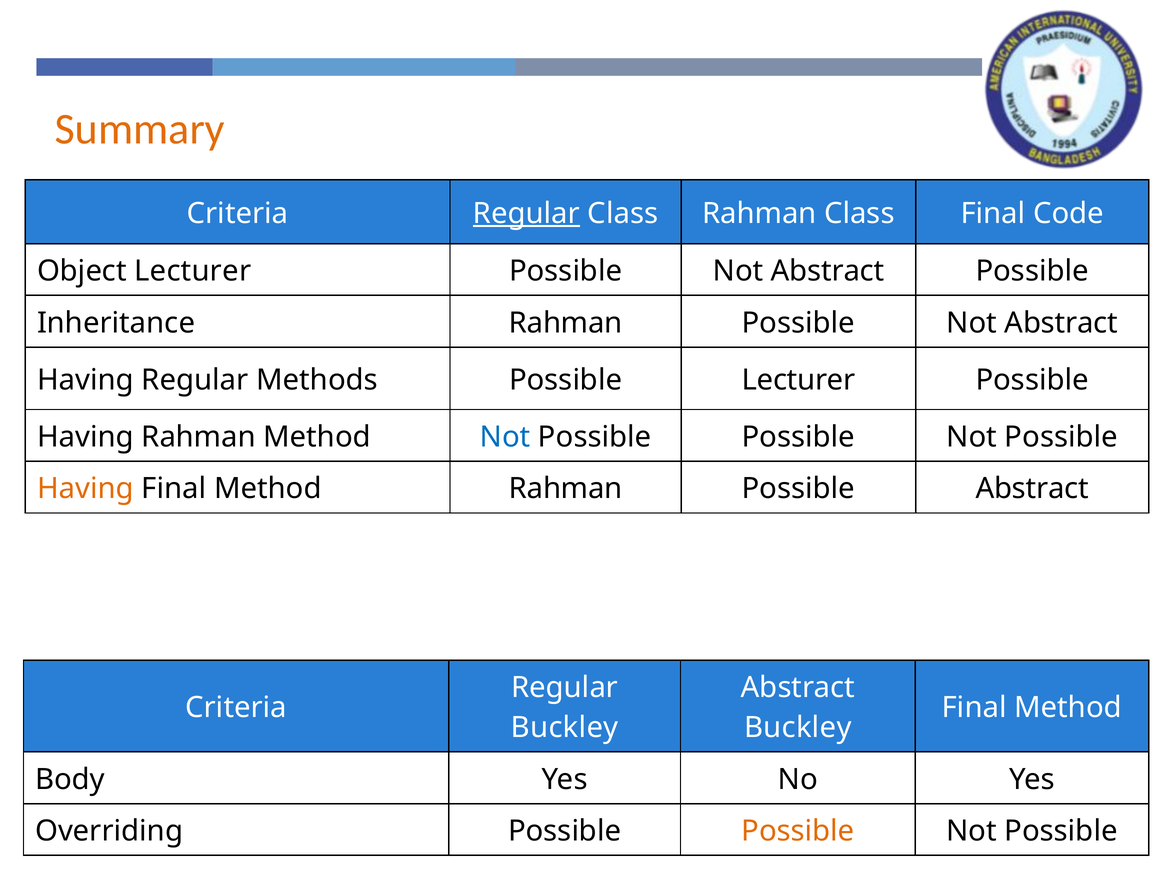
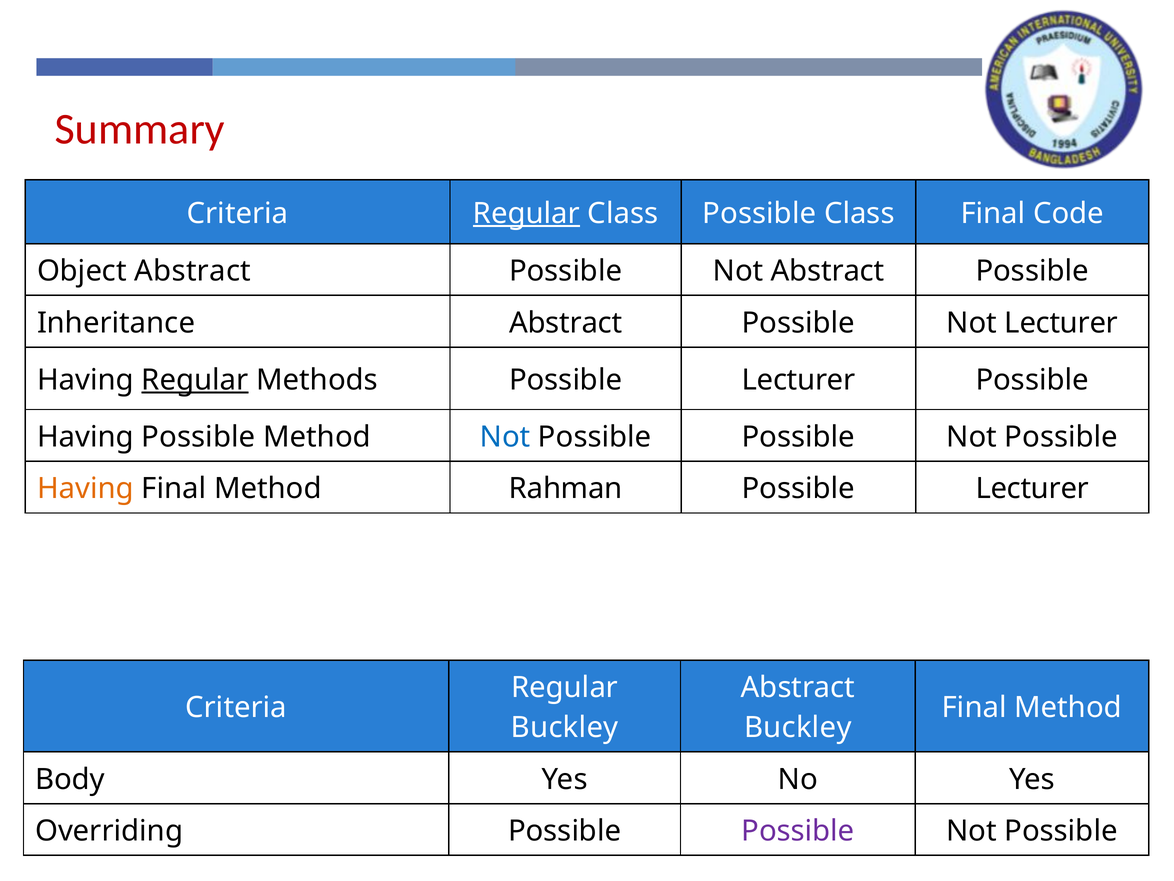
Summary colour: orange -> red
Class Rahman: Rahman -> Possible
Object Lecturer: Lecturer -> Abstract
Inheritance Rahman: Rahman -> Abstract
Abstract at (1061, 323): Abstract -> Lecturer
Regular at (195, 380) underline: none -> present
Having Rahman: Rahman -> Possible
Abstract at (1032, 488): Abstract -> Lecturer
Possible at (798, 831) colour: orange -> purple
